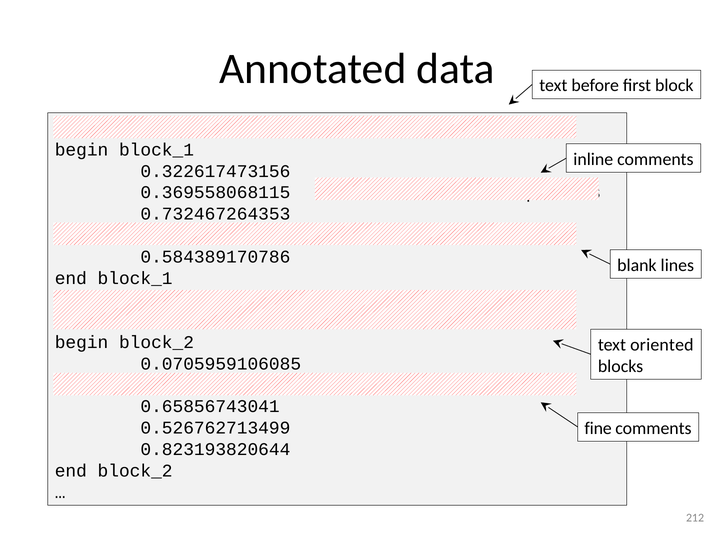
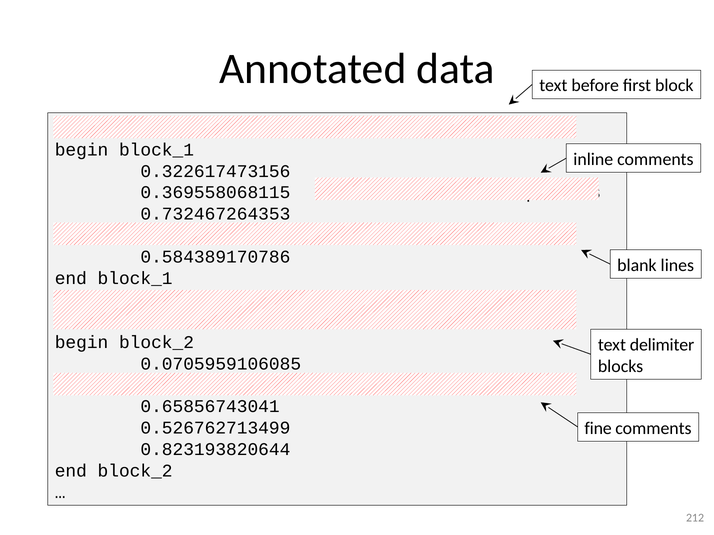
oriented: oriented -> delimiter
